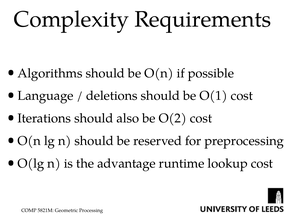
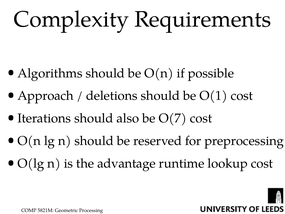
Language: Language -> Approach
O(2: O(2 -> O(7
